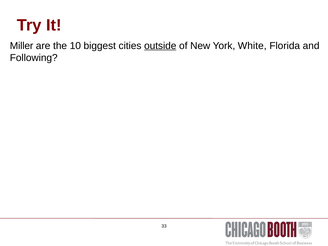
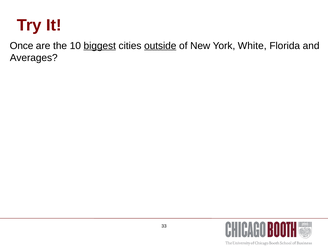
Miller: Miller -> Once
biggest underline: none -> present
Following: Following -> Averages
